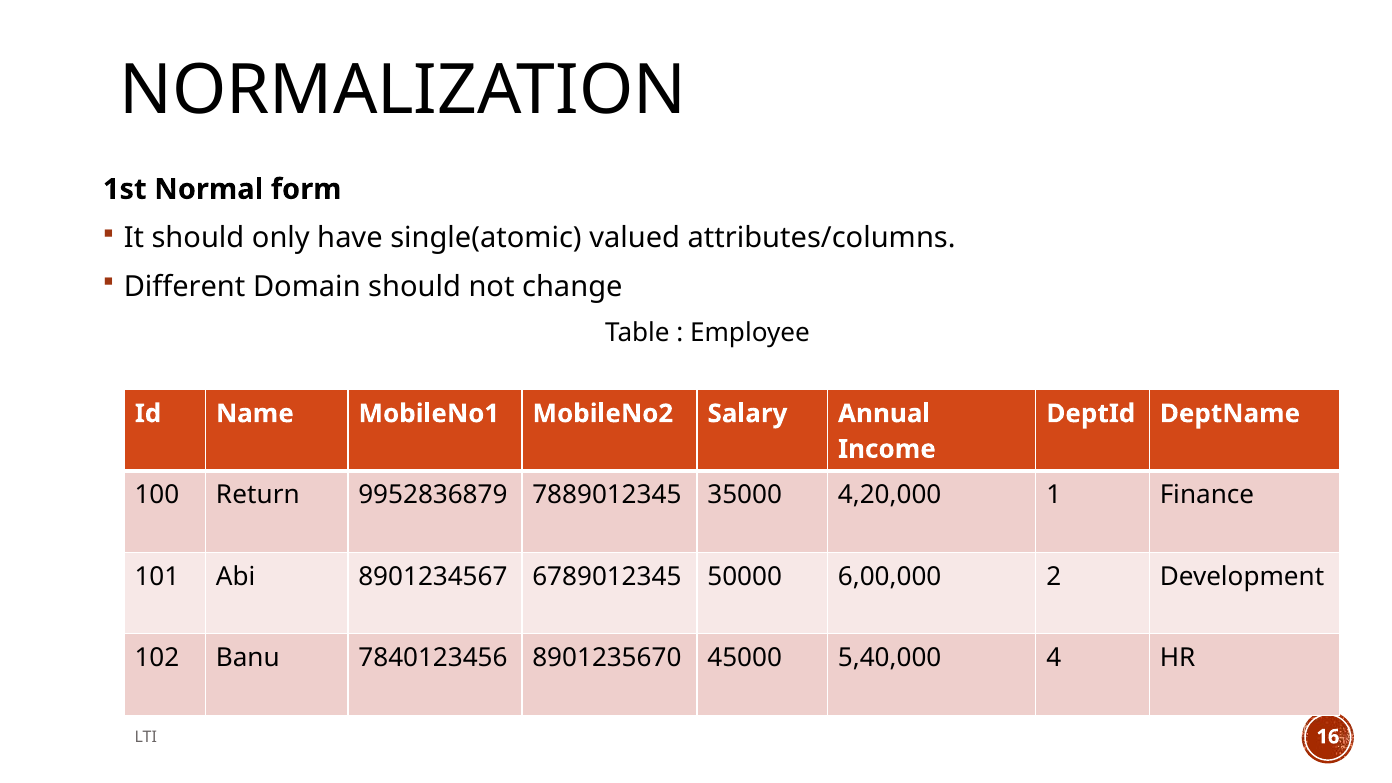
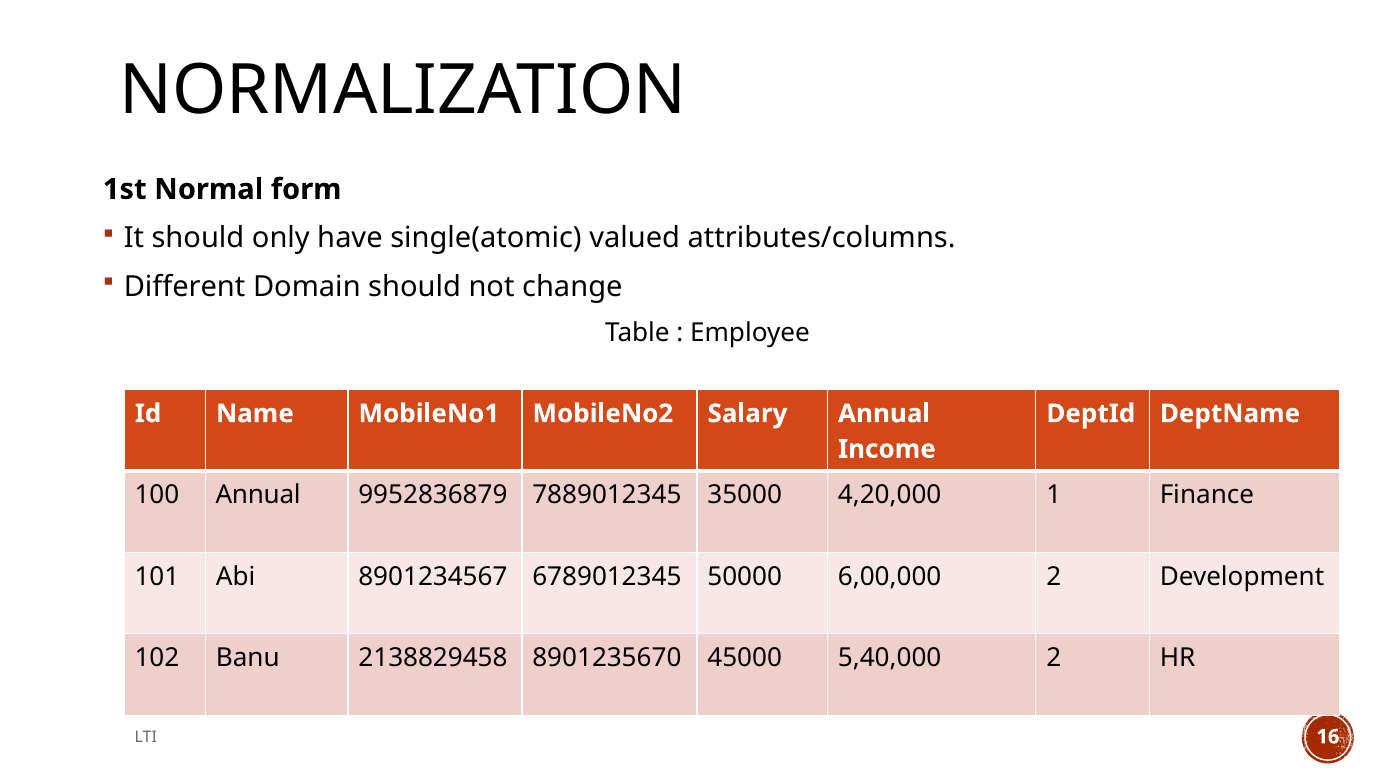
100 Return: Return -> Annual
7840123456: 7840123456 -> 2138829458
4 at (1054, 658): 4 -> 2
